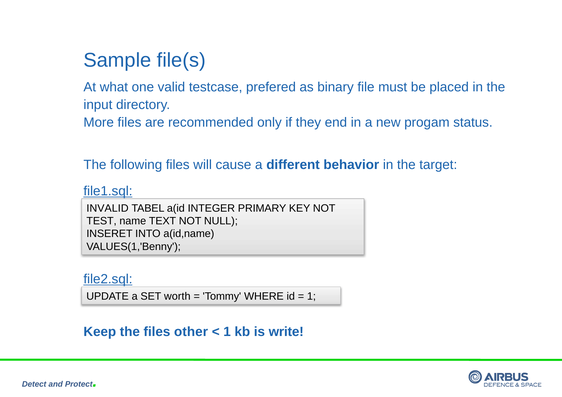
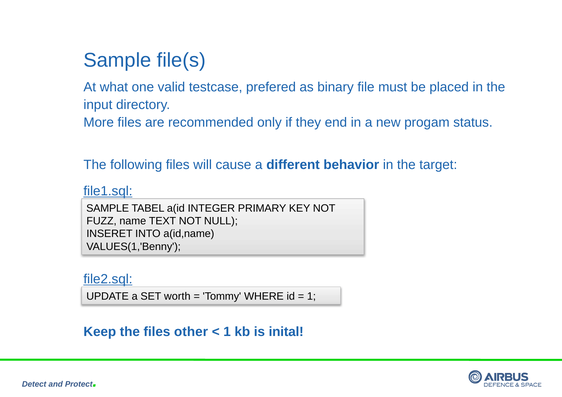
INVALID at (108, 208): INVALID -> SAMPLE
TEST: TEST -> FUZZ
write: write -> inital
